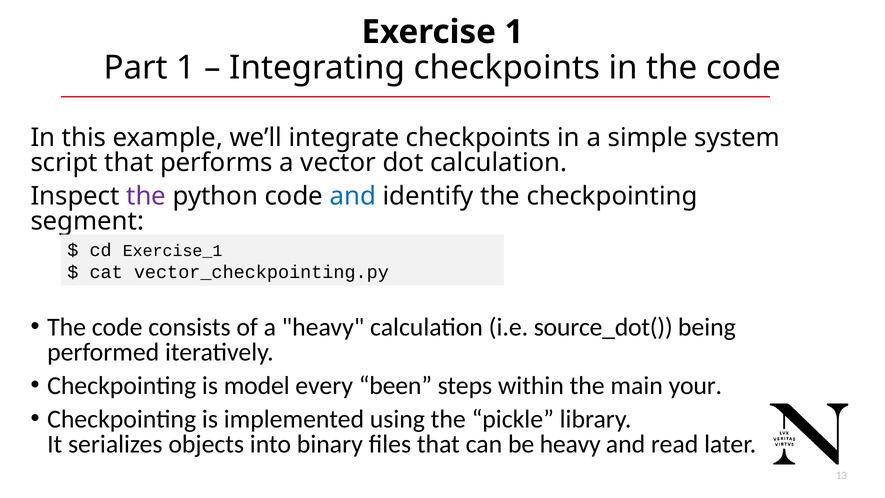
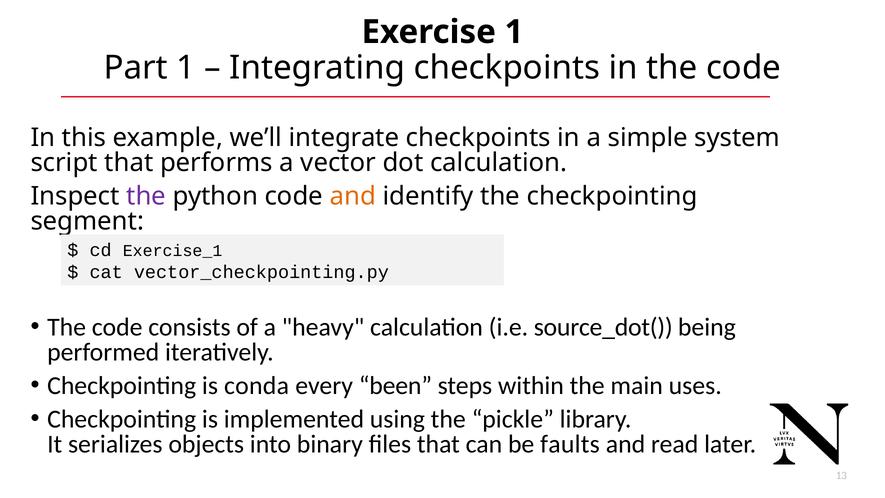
and at (353, 196) colour: blue -> orange
model: model -> conda
your: your -> uses
be heavy: heavy -> faults
